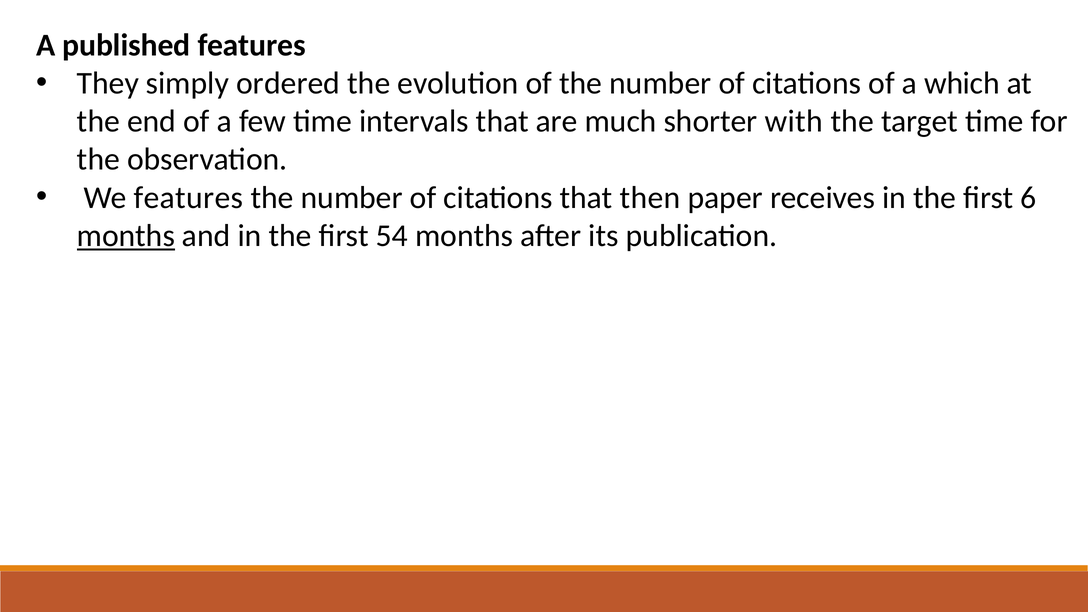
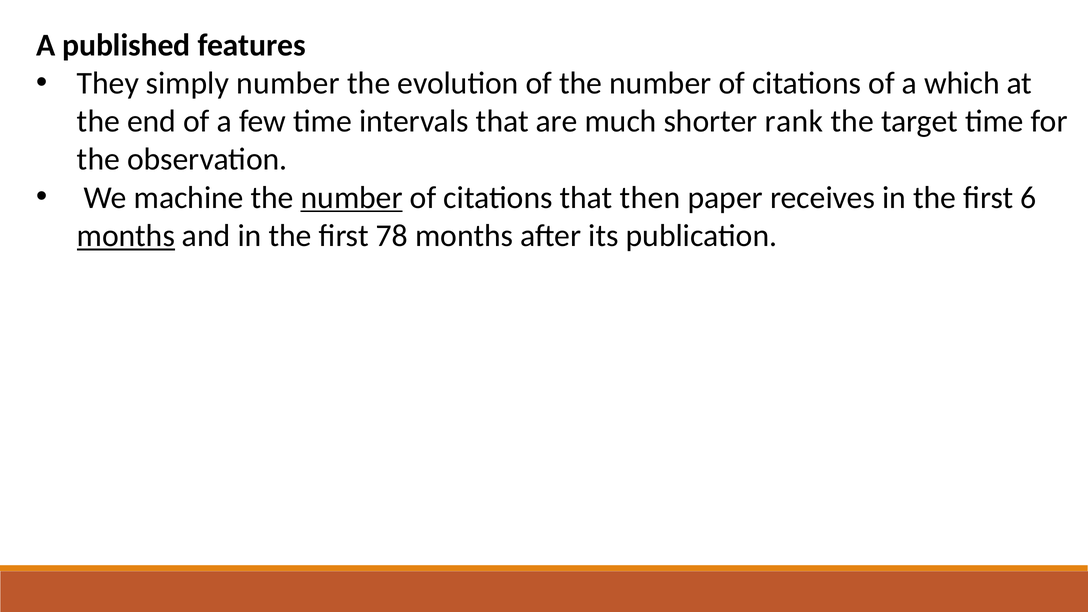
simply ordered: ordered -> number
with: with -> rank
We features: features -> machine
number at (352, 198) underline: none -> present
54: 54 -> 78
